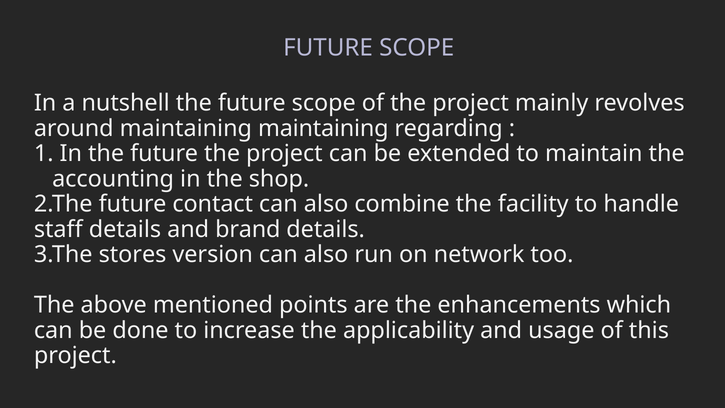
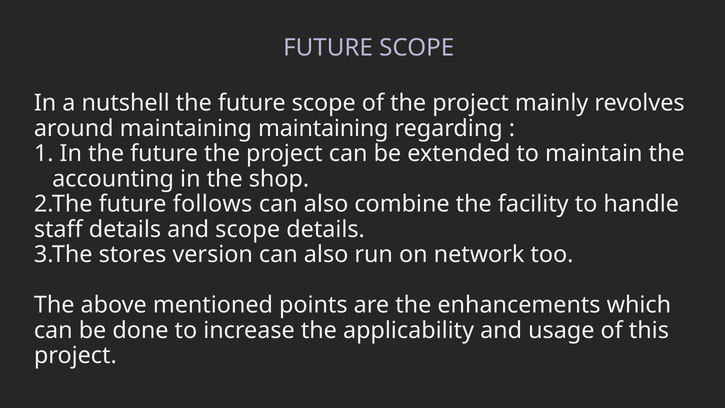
contact: contact -> follows
and brand: brand -> scope
